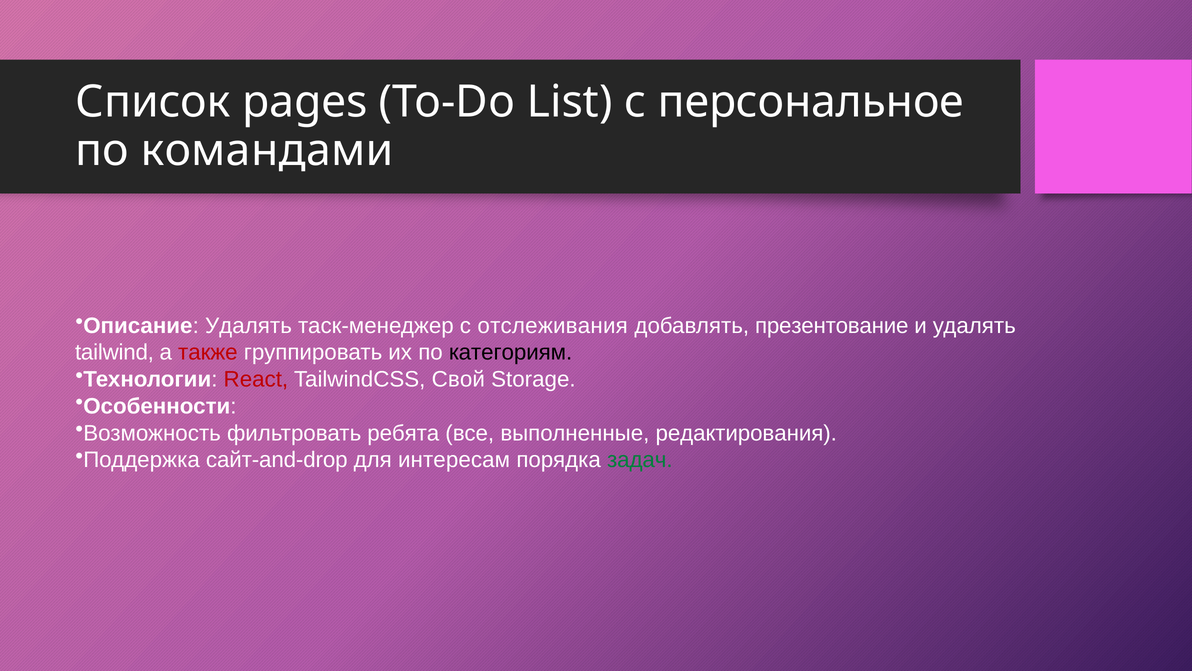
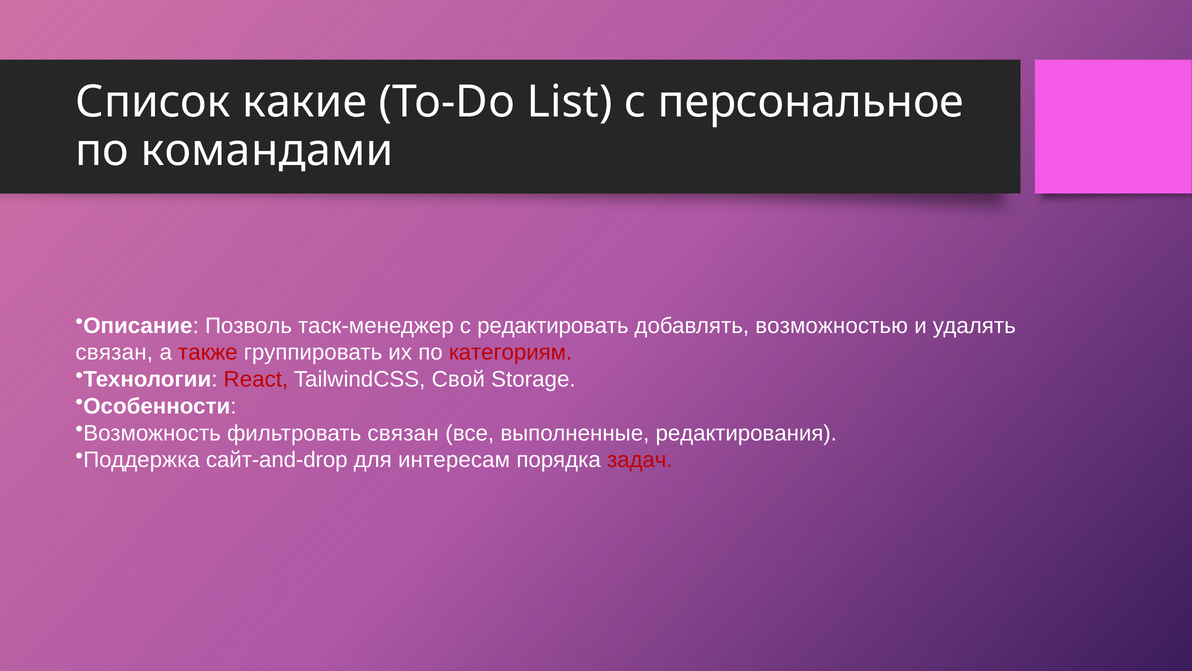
pages: pages -> какие
Описание Удалять: Удалять -> Позволь
отслеживания: отслеживания -> редактировать
презентование: презентование -> возможностью
tailwind at (114, 352): tailwind -> связан
категориям colour: black -> red
фильтровать ребята: ребята -> связан
задач colour: green -> red
